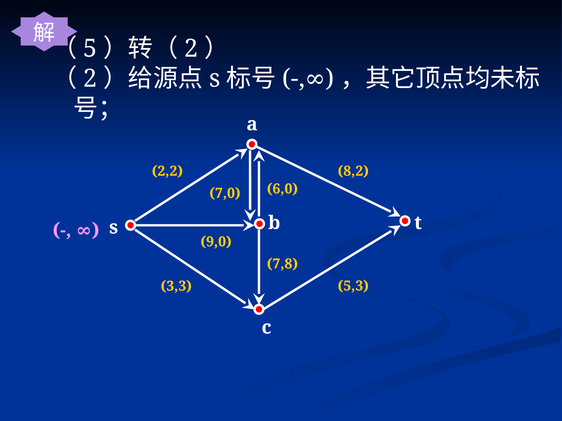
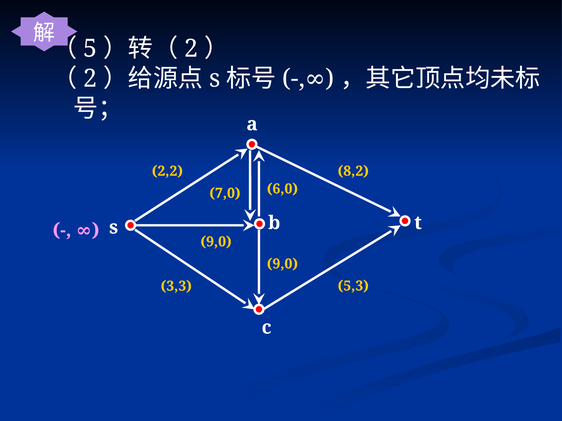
7,8 at (282, 264): 7,8 -> 9,0
